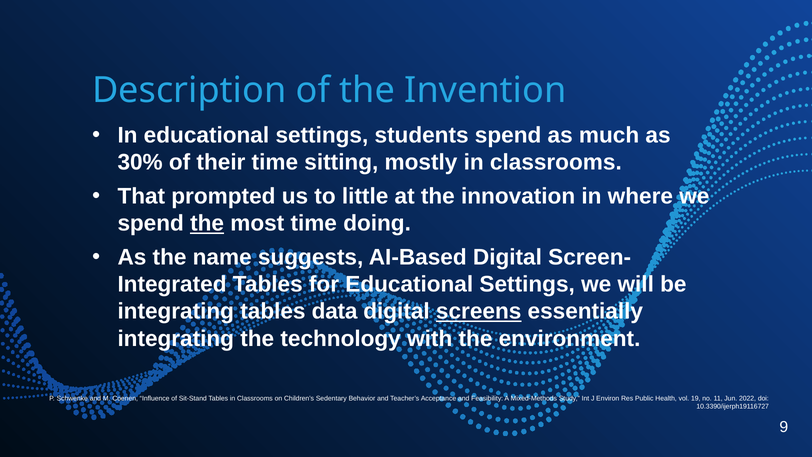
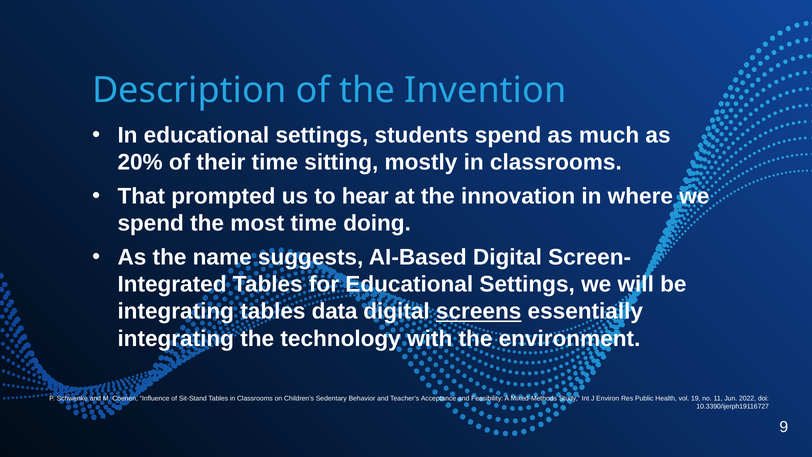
30%: 30% -> 20%
little: little -> hear
the at (207, 223) underline: present -> none
